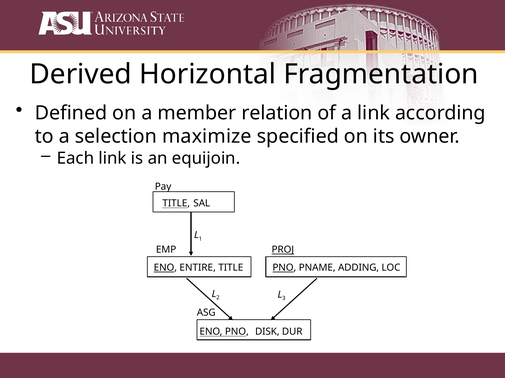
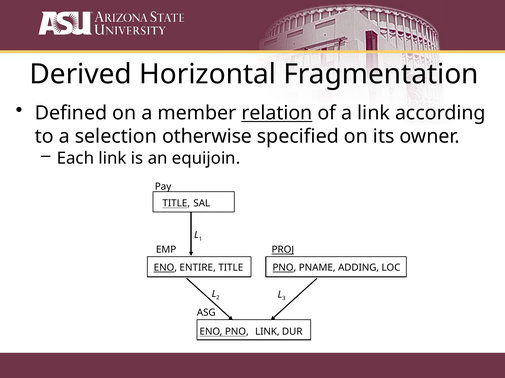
relation underline: none -> present
maximize: maximize -> otherwise
PNO DISK: DISK -> LINK
